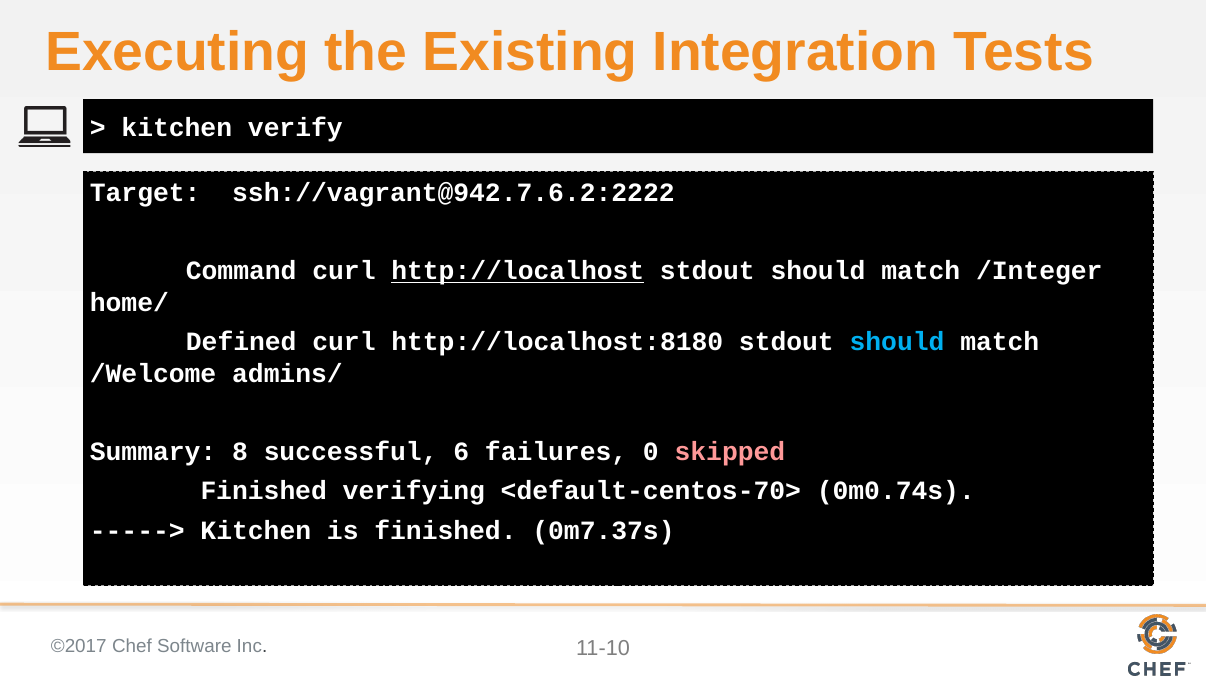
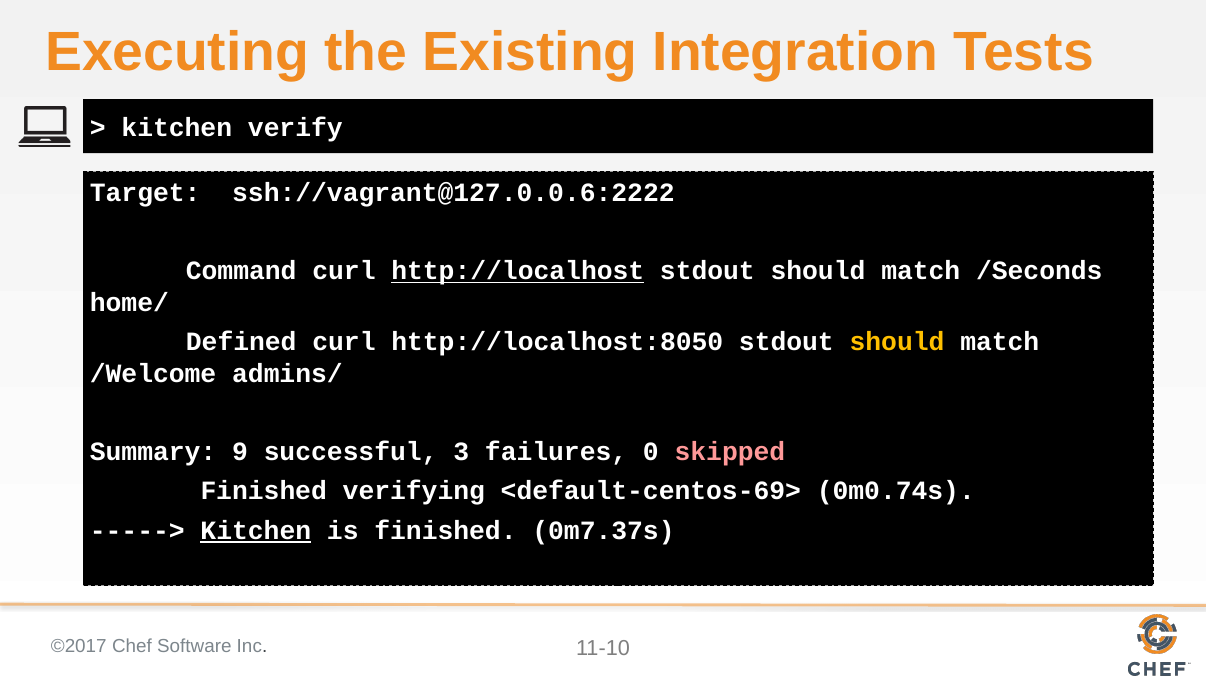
ssh://vagrant@942.7.6.2:2222: ssh://vagrant@942.7.6.2:2222 -> ssh://vagrant@127.0.0.6:2222
/Integer: /Integer -> /Seconds
http://localhost:8180: http://localhost:8180 -> http://localhost:8050
should at (897, 342) colour: light blue -> yellow
8: 8 -> 9
6: 6 -> 3
<default-centos-70>: <default-centos-70> -> <default-centos-69>
Kitchen at (256, 531) underline: none -> present
